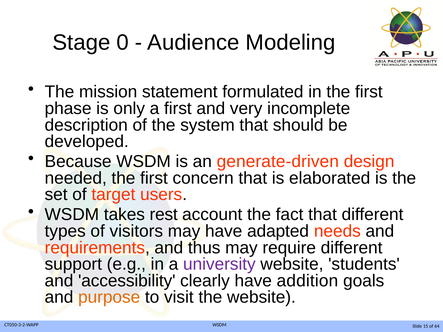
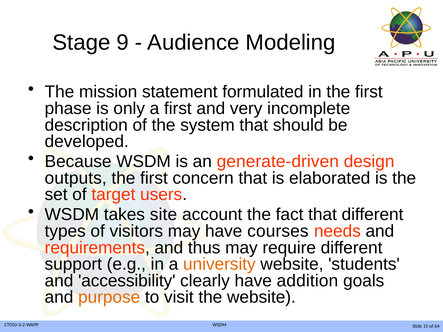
0: 0 -> 9
needed: needed -> outputs
rest: rest -> site
adapted: adapted -> courses
university colour: purple -> orange
